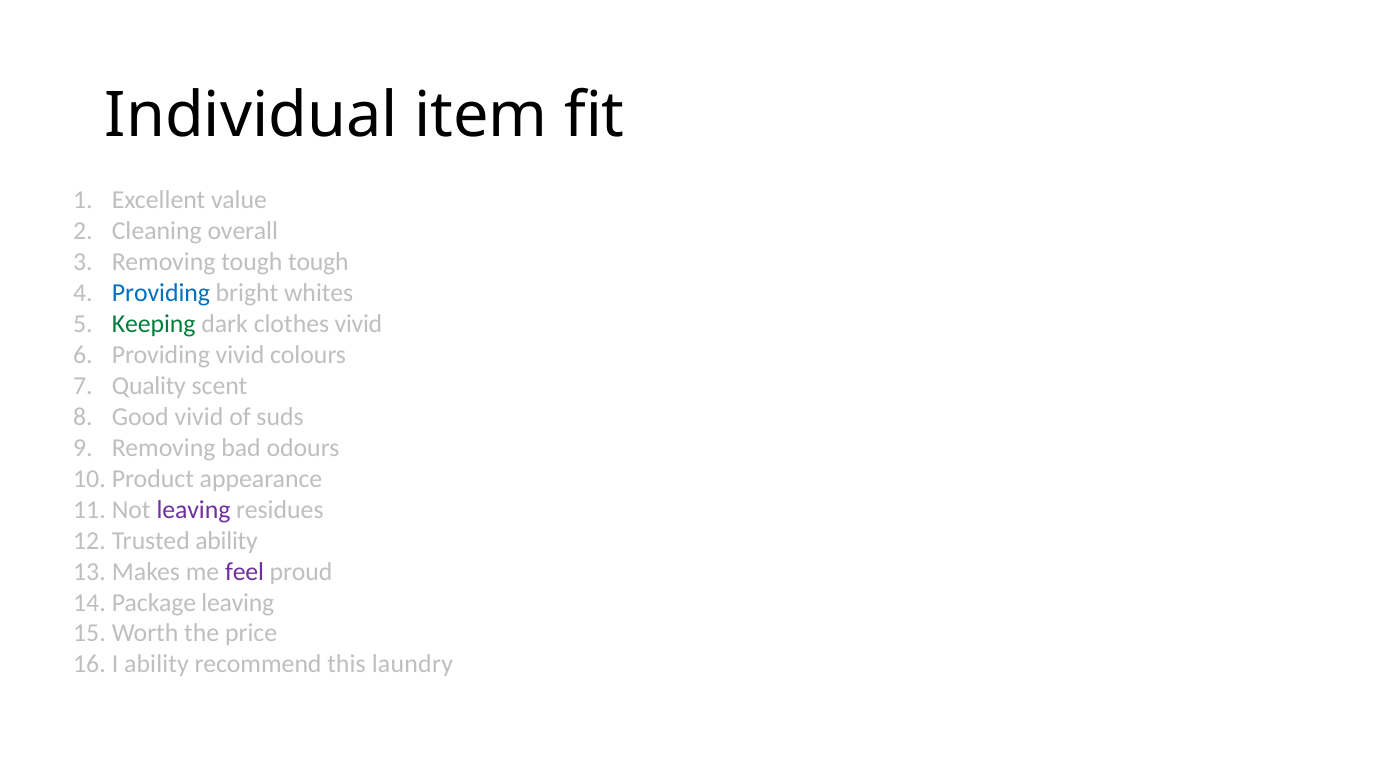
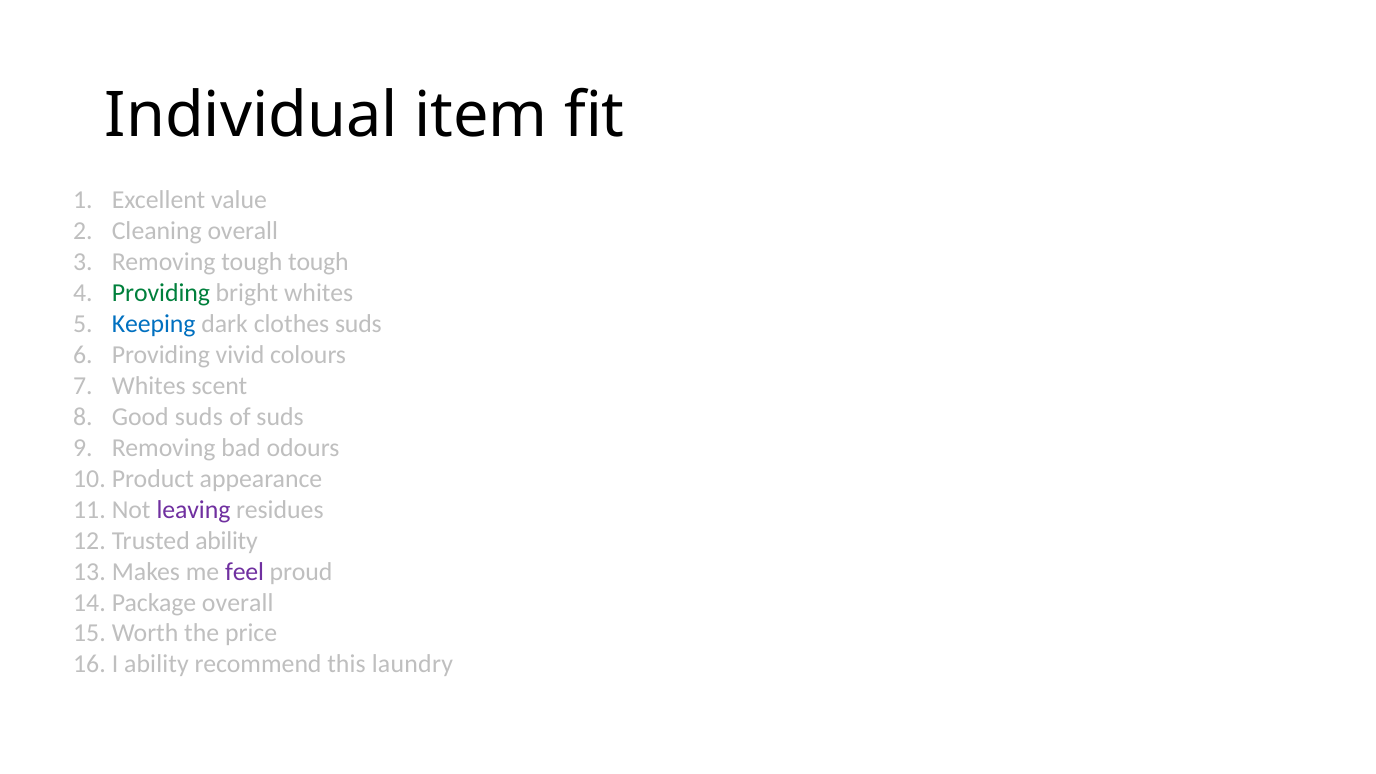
Providing at (161, 293) colour: blue -> green
Keeping colour: green -> blue
clothes vivid: vivid -> suds
Quality at (149, 386): Quality -> Whites
Good vivid: vivid -> suds
leaving at (238, 603): leaving -> overall
